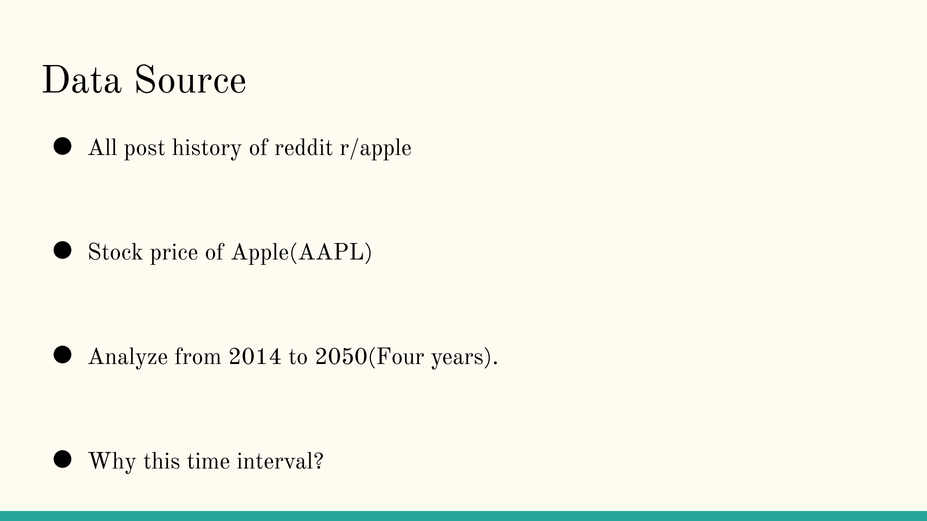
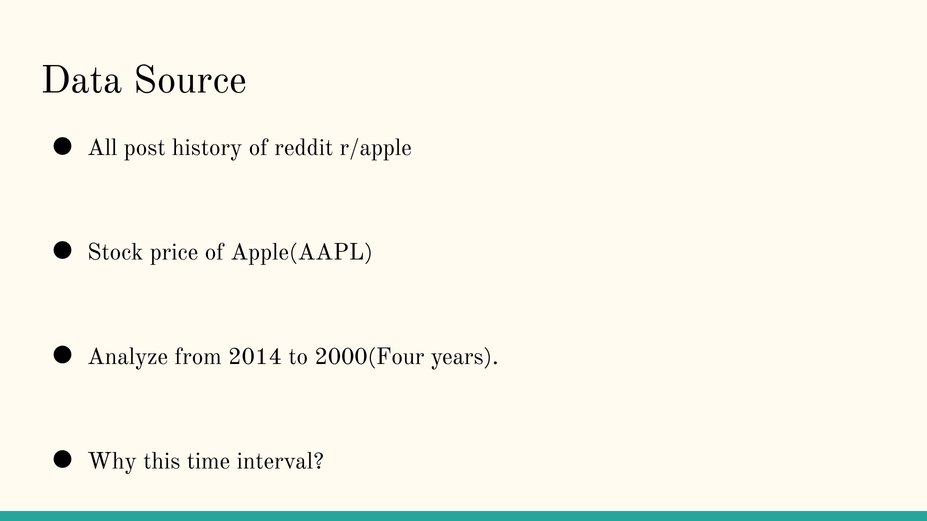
2050(Four: 2050(Four -> 2000(Four
